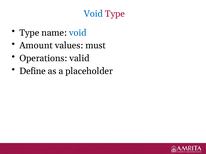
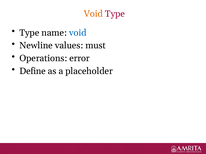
Void at (93, 14) colour: blue -> orange
Amount: Amount -> Newline
valid: valid -> error
